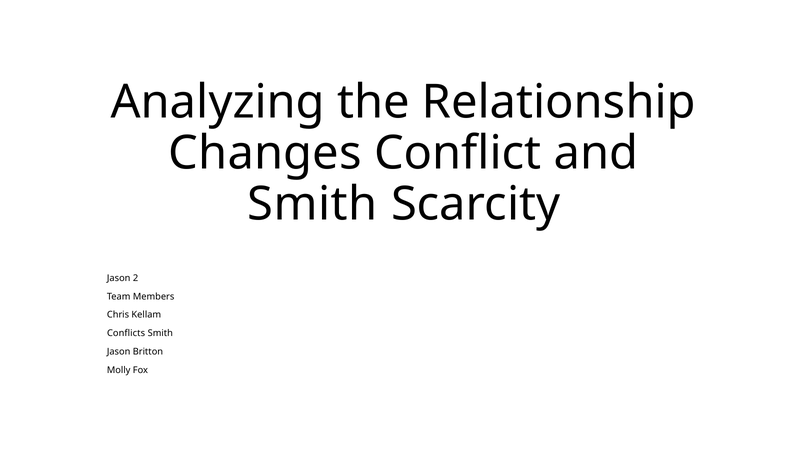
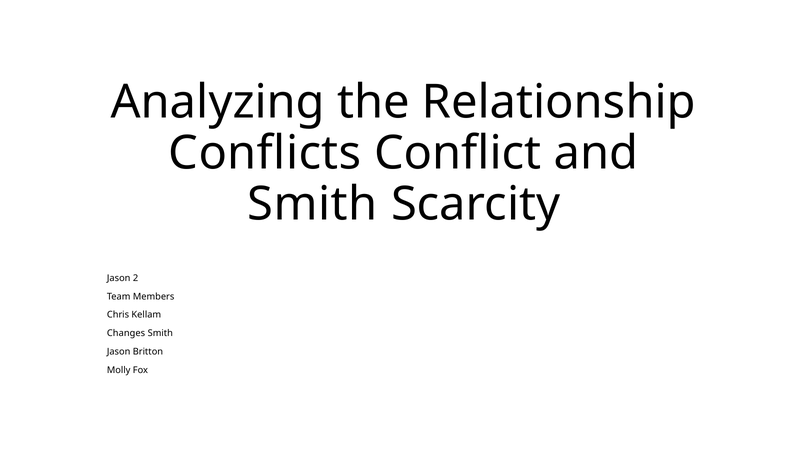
Changes: Changes -> Conflicts
Conflicts: Conflicts -> Changes
